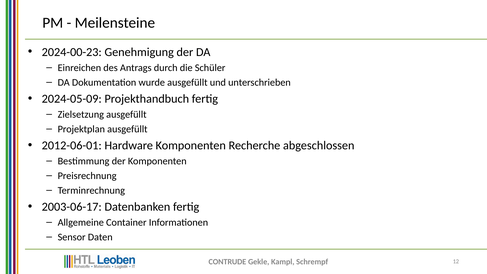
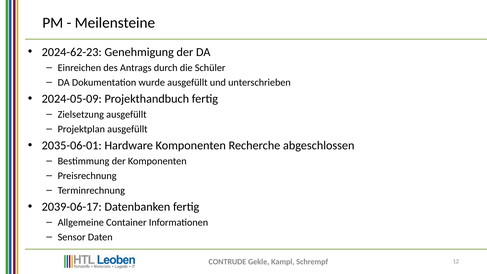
2024-00-23: 2024-00-23 -> 2024-62-23
2012-06-01: 2012-06-01 -> 2035-06-01
2003-06-17: 2003-06-17 -> 2039-06-17
